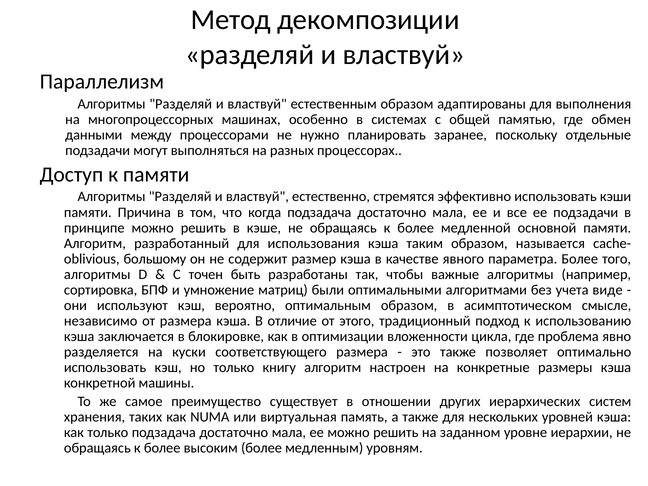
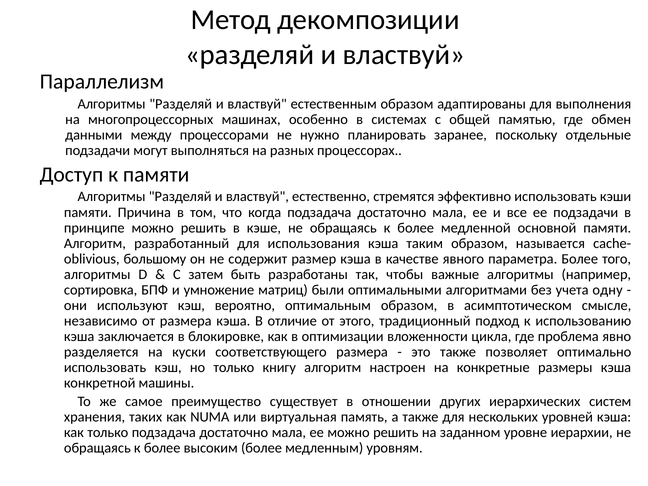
точен: точен -> затем
виде: виде -> одну
